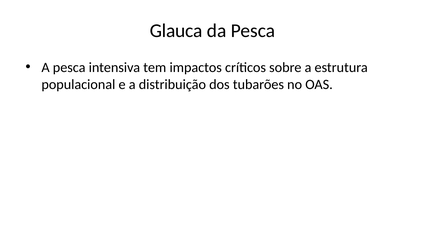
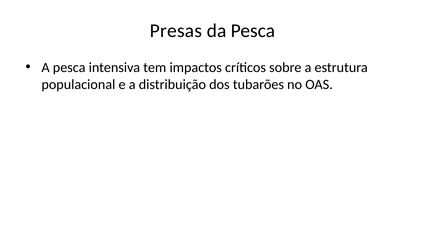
Glauca: Glauca -> Presas
